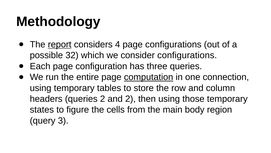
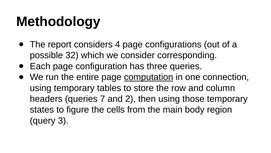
report underline: present -> none
consider configurations: configurations -> corresponding
queries 2: 2 -> 7
